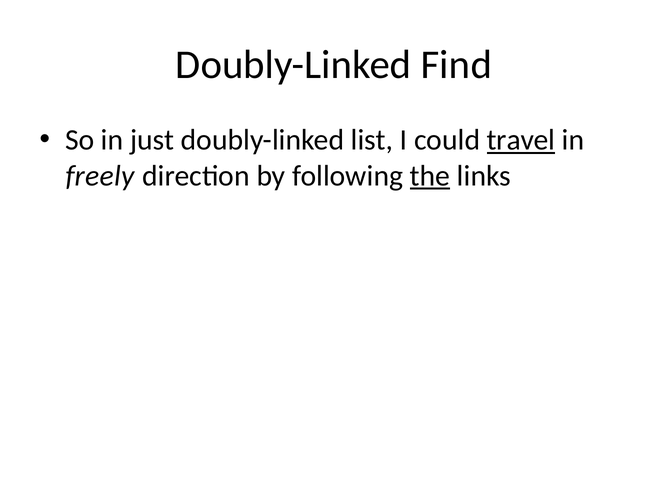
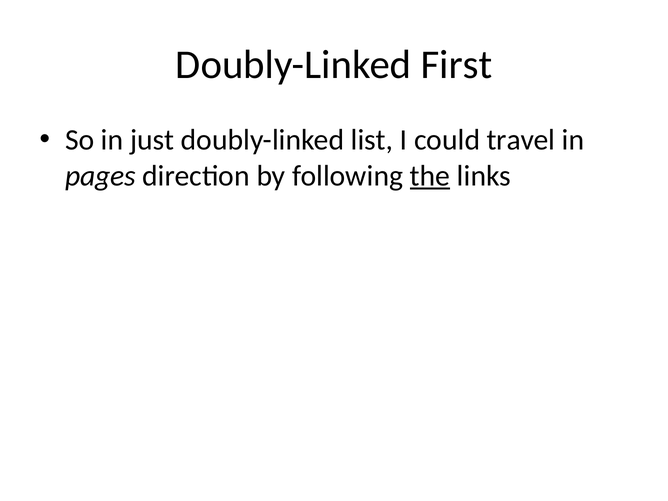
Find: Find -> First
travel underline: present -> none
freely: freely -> pages
